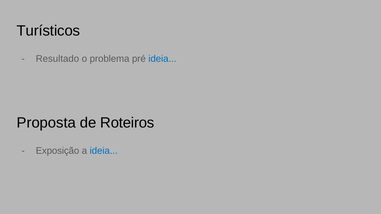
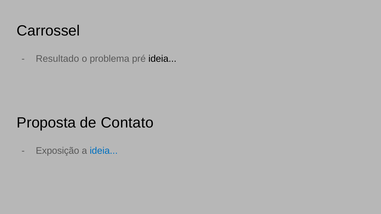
Turísticos: Turísticos -> Carrossel
ideia at (162, 59) colour: blue -> black
Roteiros: Roteiros -> Contato
